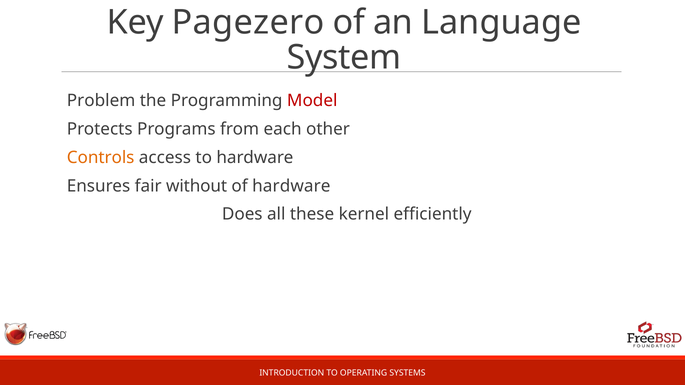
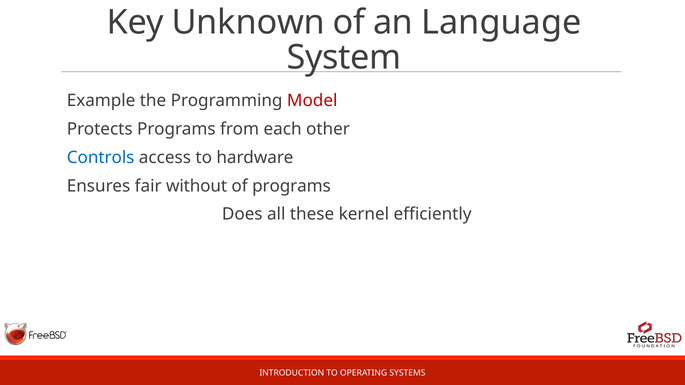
Pagezero: Pagezero -> Unknown
Problem: Problem -> Example
Controls colour: orange -> blue
of hardware: hardware -> programs
